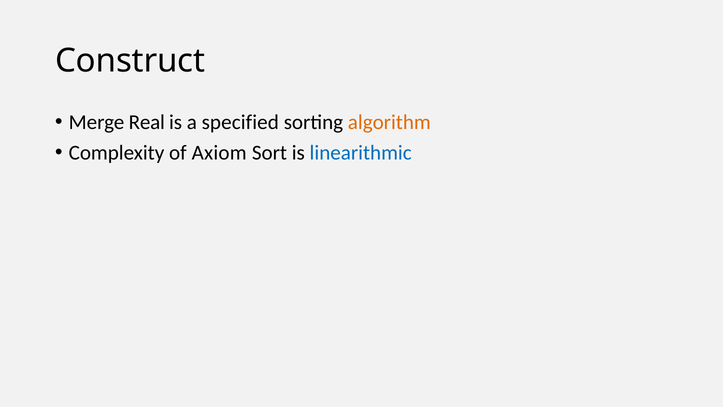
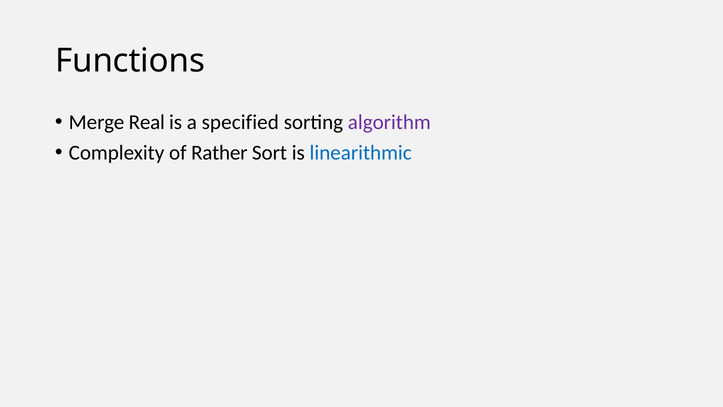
Construct: Construct -> Functions
algorithm colour: orange -> purple
Axiom: Axiom -> Rather
